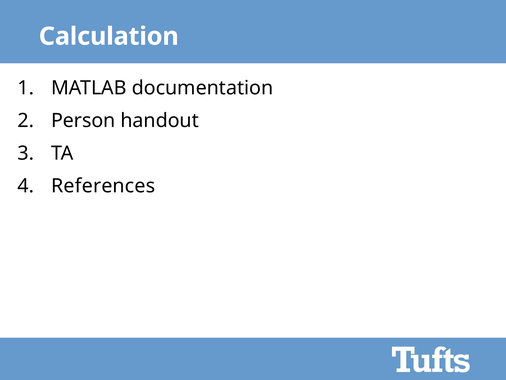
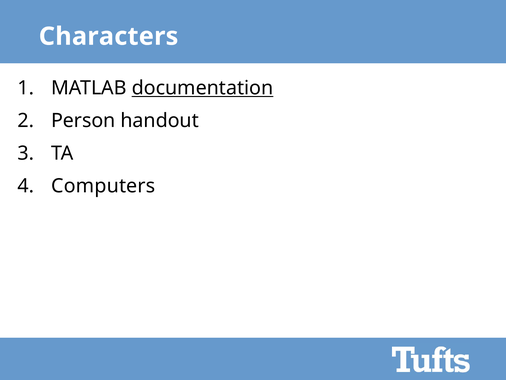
Calculation: Calculation -> Characters
documentation underline: none -> present
References: References -> Computers
